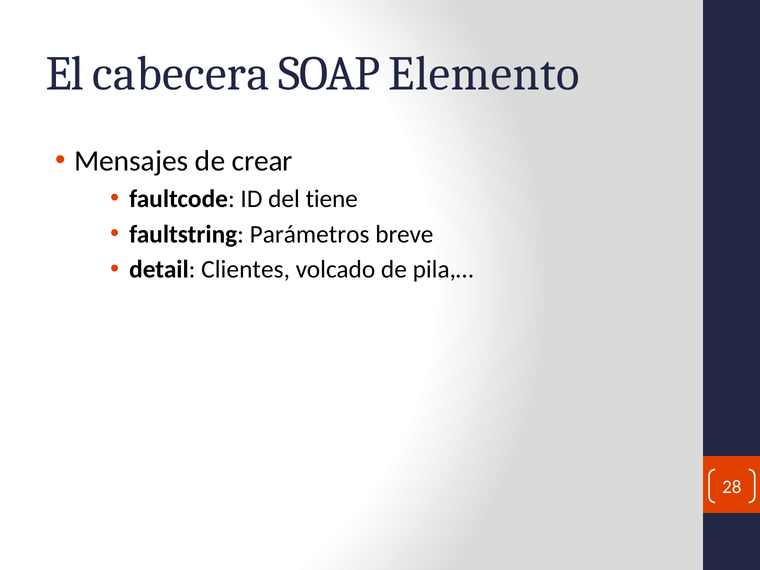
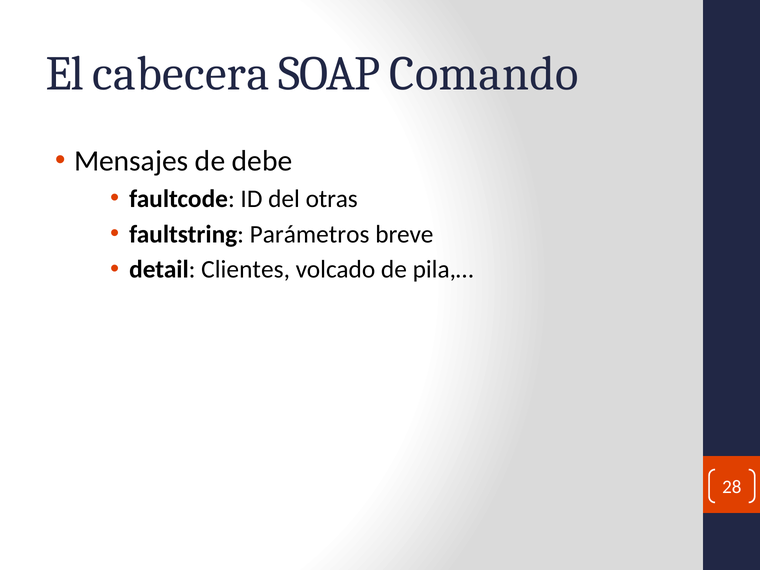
Elemento: Elemento -> Comando
crear: crear -> debe
tiene: tiene -> otras
